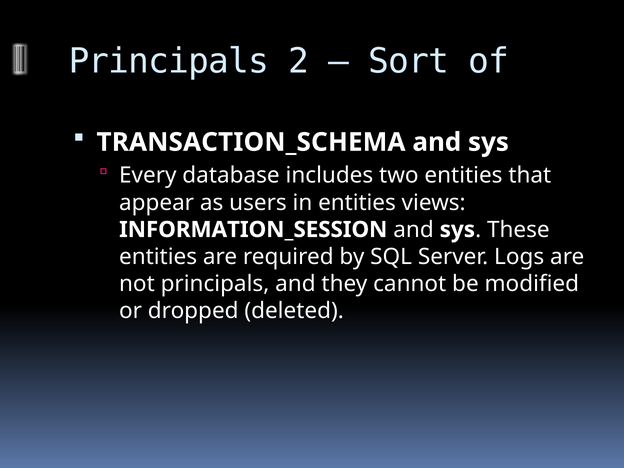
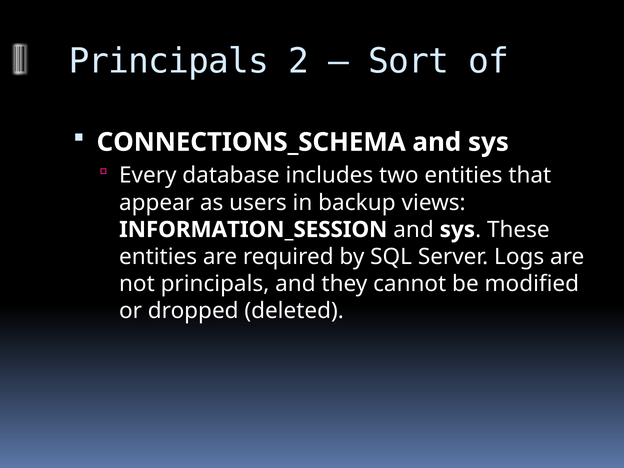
TRANSACTION_SCHEMA: TRANSACTION_SCHEMA -> CONNECTIONS_SCHEMA
in entities: entities -> backup
